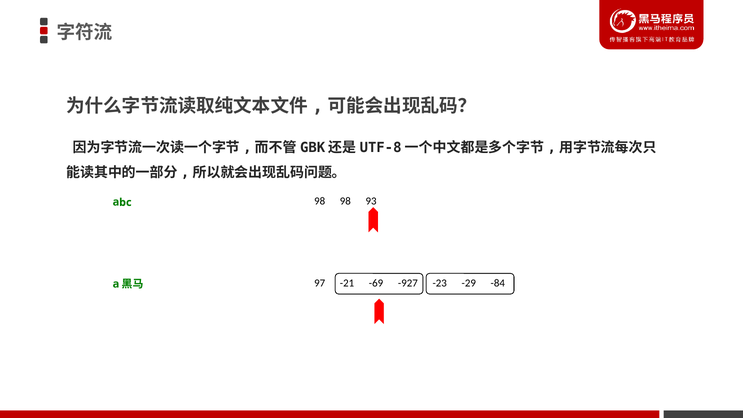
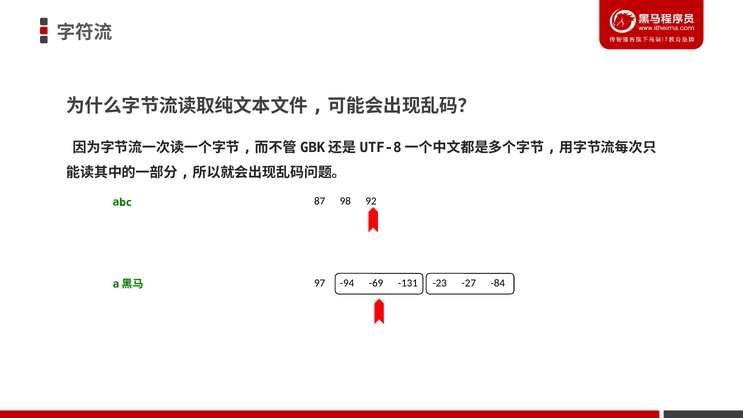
98 at (320, 201): 98 -> 87
93: 93 -> 92
-21: -21 -> -94
-927: -927 -> -131
-29: -29 -> -27
